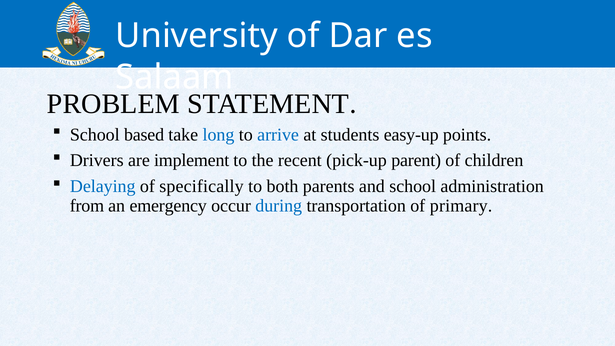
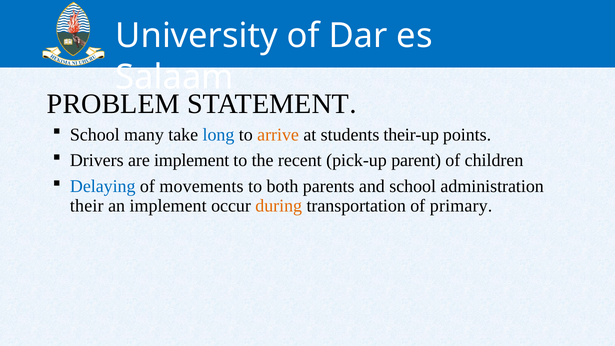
based: based -> many
arrive colour: blue -> orange
easy-up: easy-up -> their-up
specifically: specifically -> movements
from: from -> their
an emergency: emergency -> implement
during colour: blue -> orange
